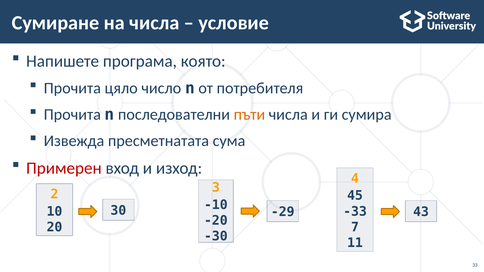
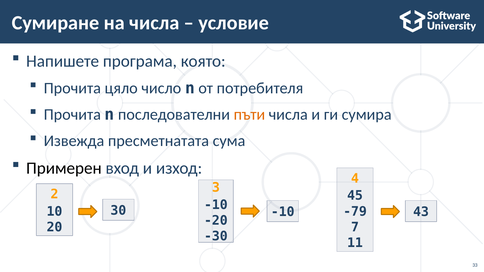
Примерен colour: red -> black
-33: -33 -> -79
-29 at (283, 212): -29 -> -10
